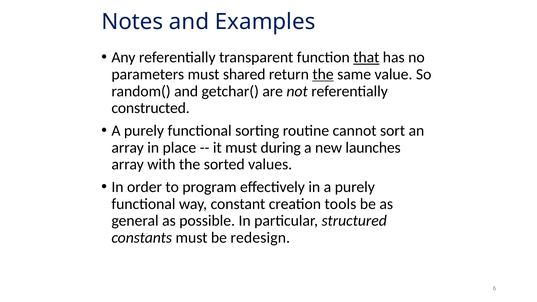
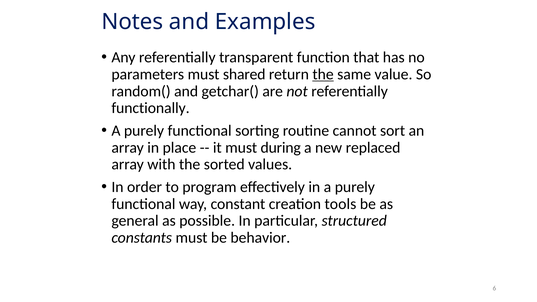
that underline: present -> none
constructed: constructed -> functionally
launches: launches -> replaced
redesign: redesign -> behavior
